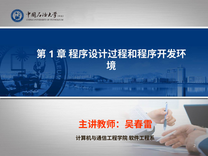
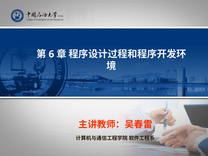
1: 1 -> 6
